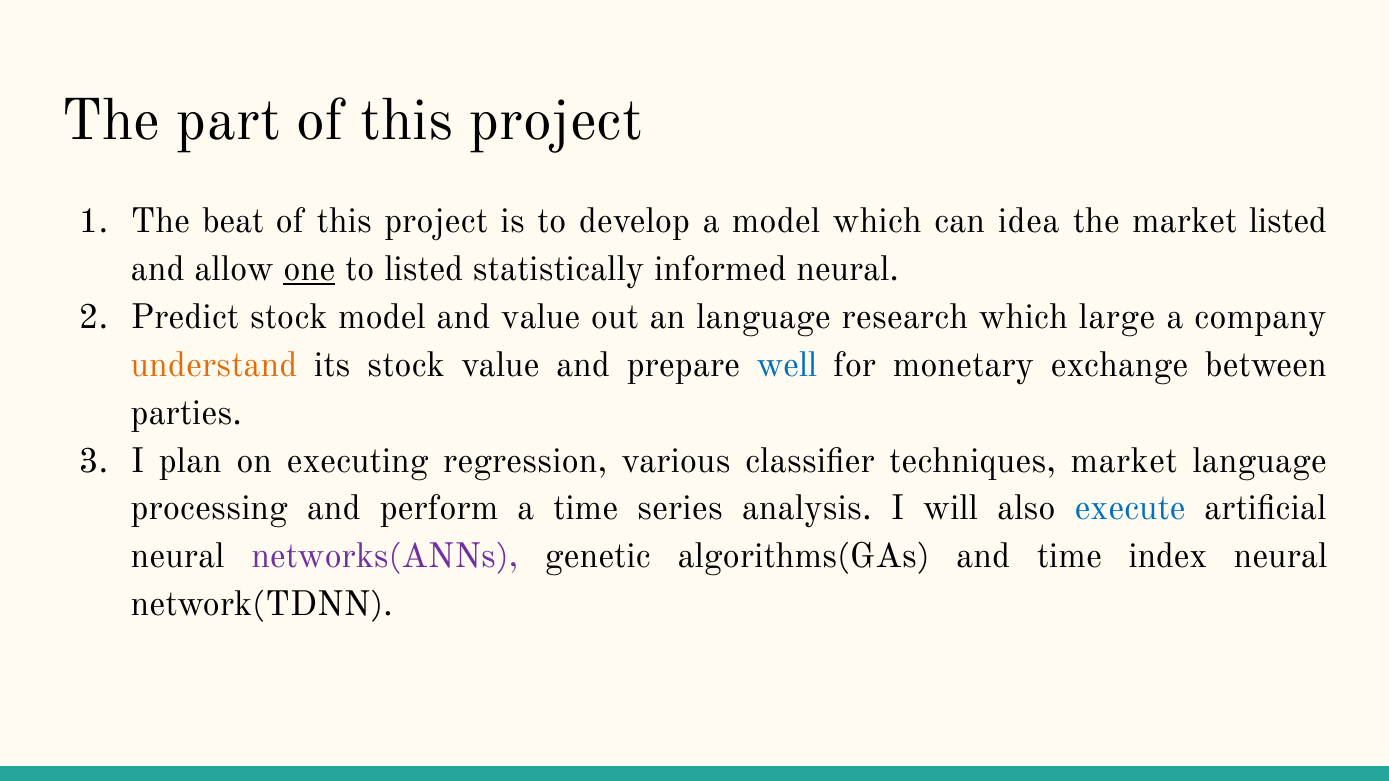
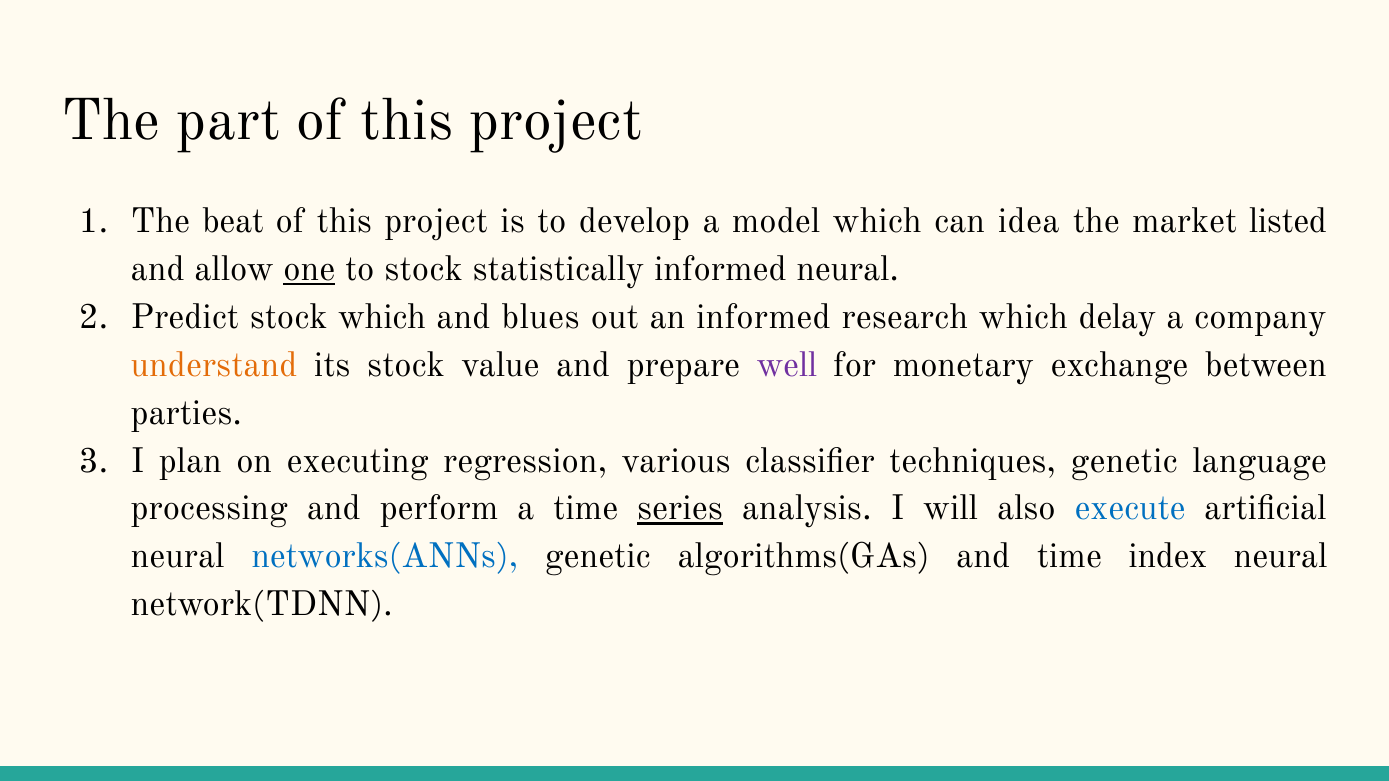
to listed: listed -> stock
stock model: model -> which
and value: value -> blues
an language: language -> informed
large: large -> delay
well colour: blue -> purple
techniques market: market -> genetic
series underline: none -> present
networks(ANNs colour: purple -> blue
